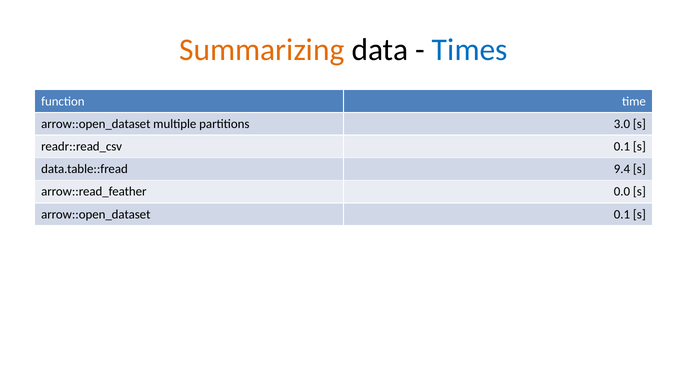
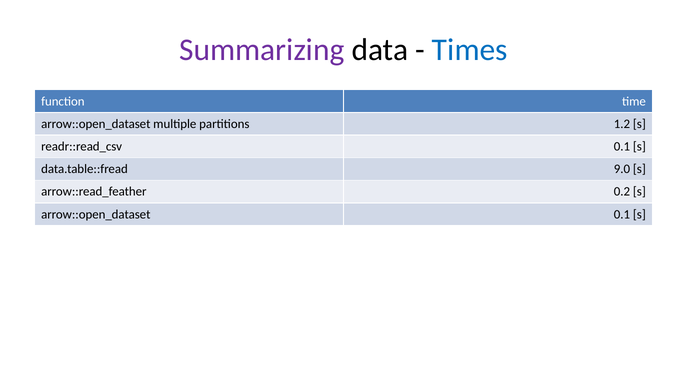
Summarizing colour: orange -> purple
3.0: 3.0 -> 1.2
9.4: 9.4 -> 9.0
0.0: 0.0 -> 0.2
